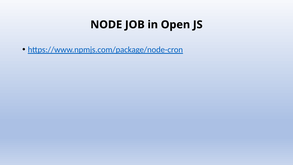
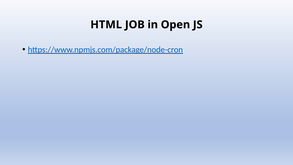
NODE: NODE -> HTML
